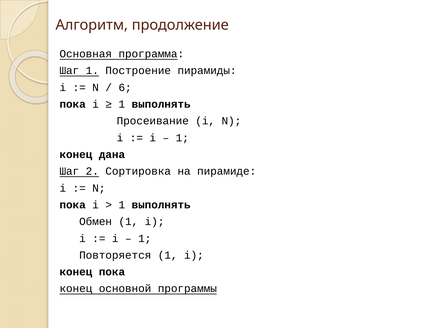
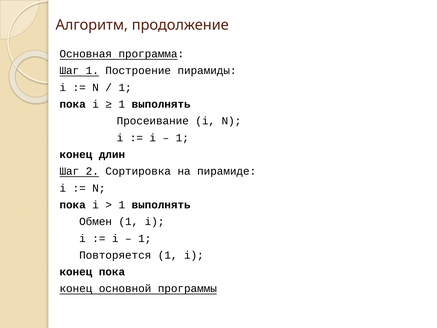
6 at (125, 87): 6 -> 1
дана: дана -> длин
